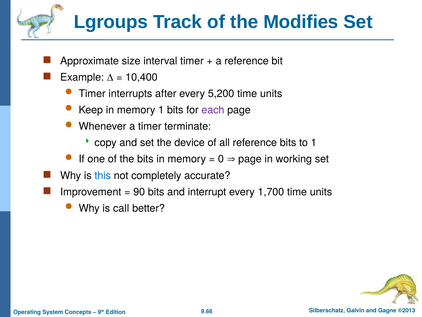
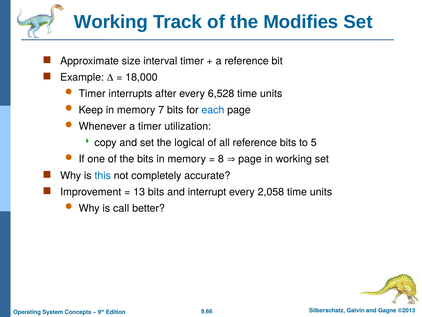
Lgroups at (111, 22): Lgroups -> Working
10,400: 10,400 -> 18,000
5,200: 5,200 -> 6,528
memory 1: 1 -> 7
each colour: purple -> blue
terminate: terminate -> utilization
device: device -> logical
to 1: 1 -> 5
0: 0 -> 8
90: 90 -> 13
1,700: 1,700 -> 2,058
